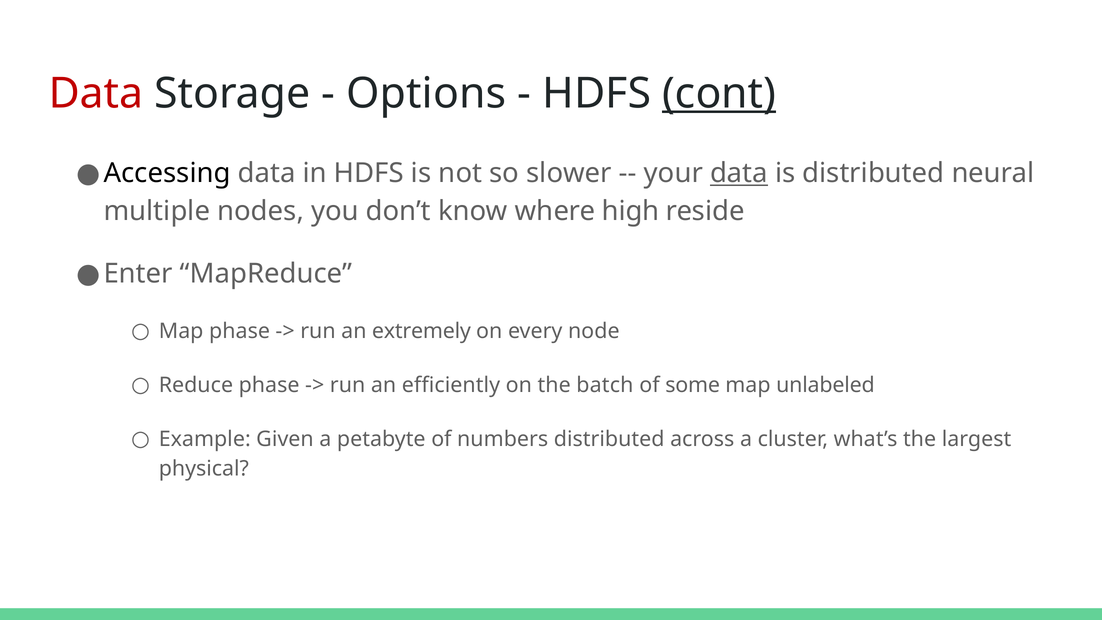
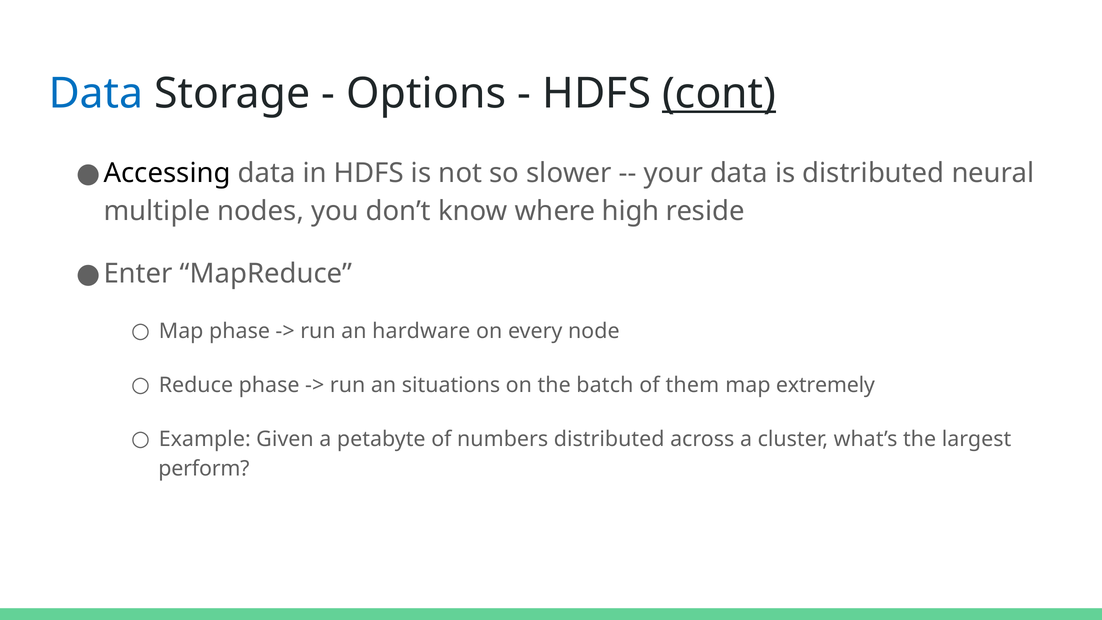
Data at (96, 93) colour: red -> blue
data at (739, 173) underline: present -> none
extremely: extremely -> hardware
efficiently: efficiently -> situations
some: some -> them
unlabeled: unlabeled -> extremely
physical: physical -> perform
